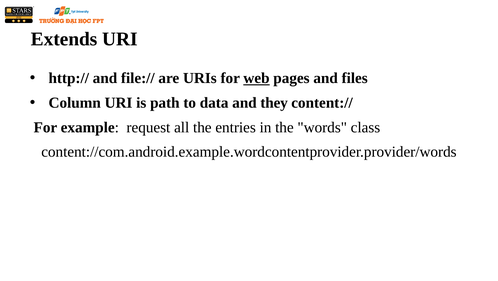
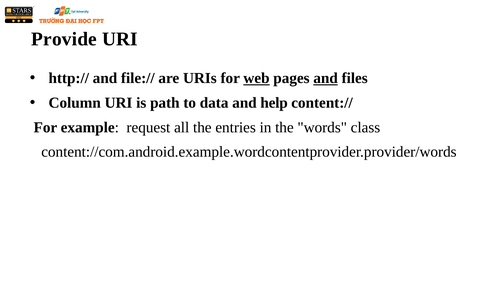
Extends: Extends -> Provide
and at (326, 78) underline: none -> present
they: they -> help
